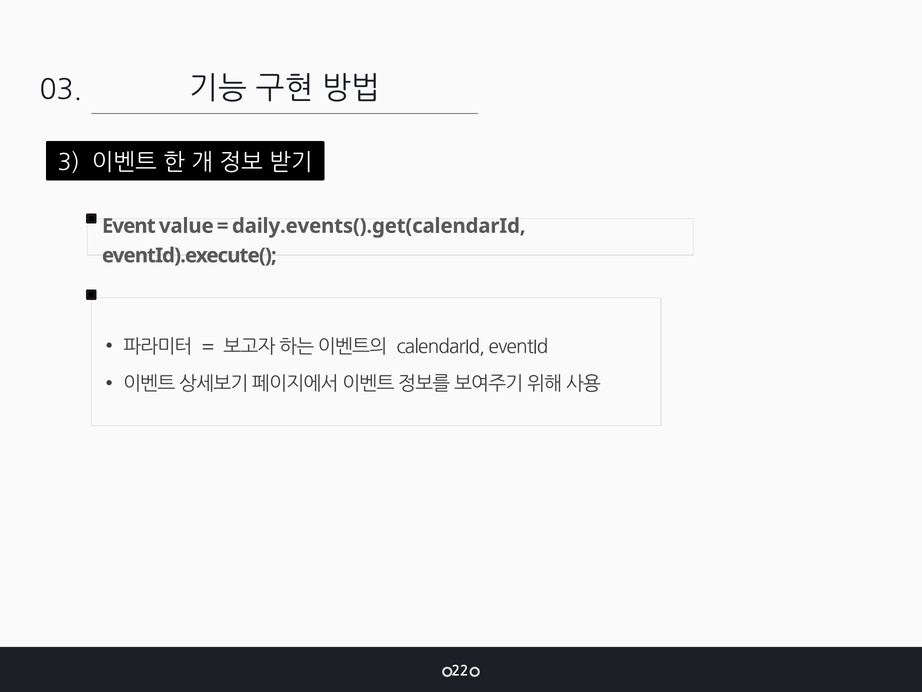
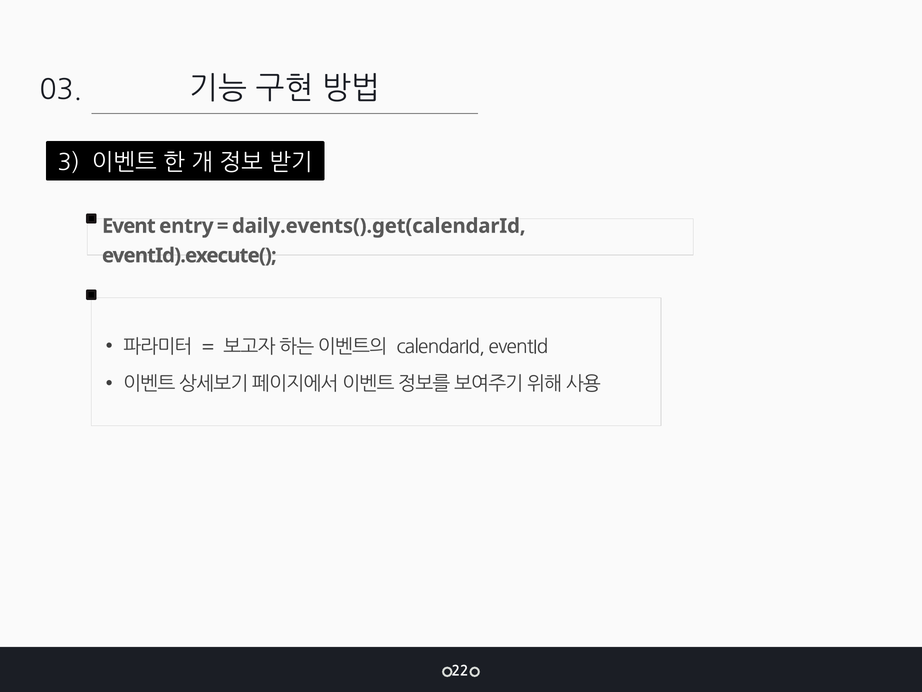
value: value -> entry
